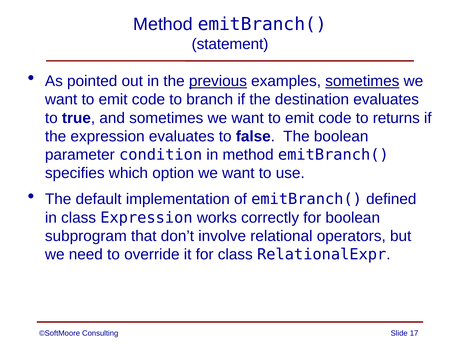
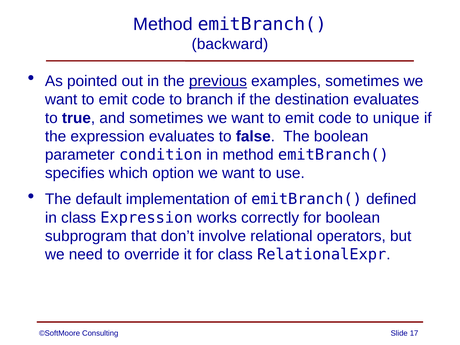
statement: statement -> backward
sometimes at (362, 81) underline: present -> none
returns: returns -> unique
